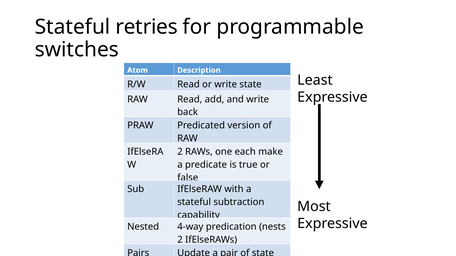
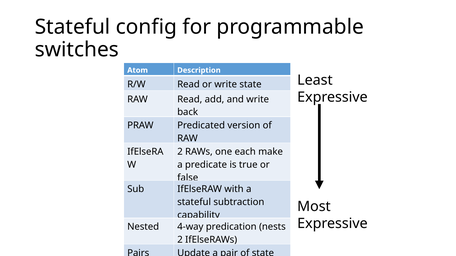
retries: retries -> config
